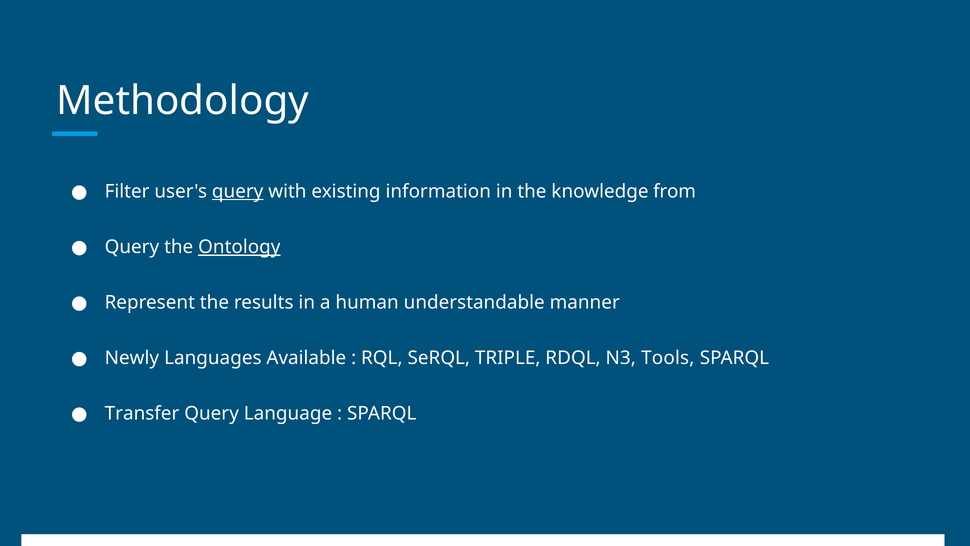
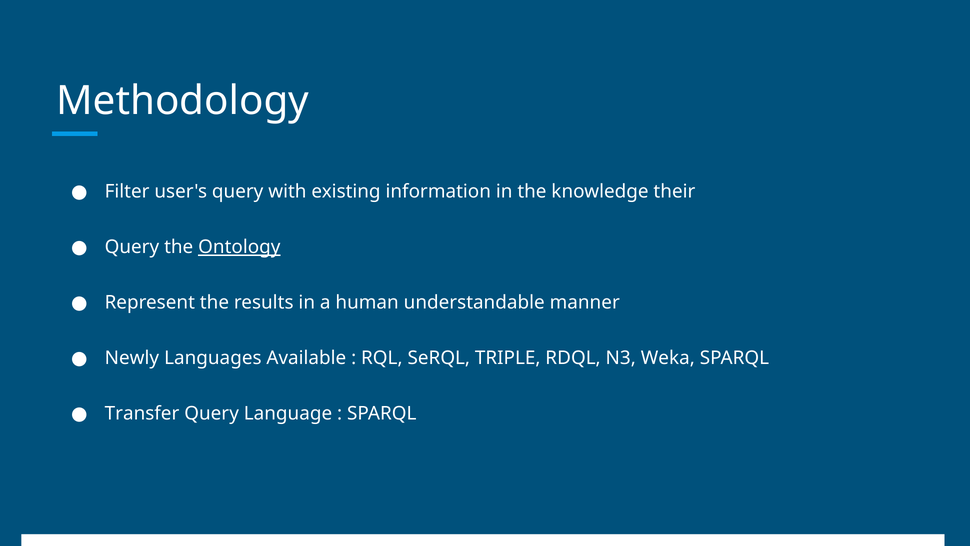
query at (238, 191) underline: present -> none
from: from -> their
Tools: Tools -> Weka
